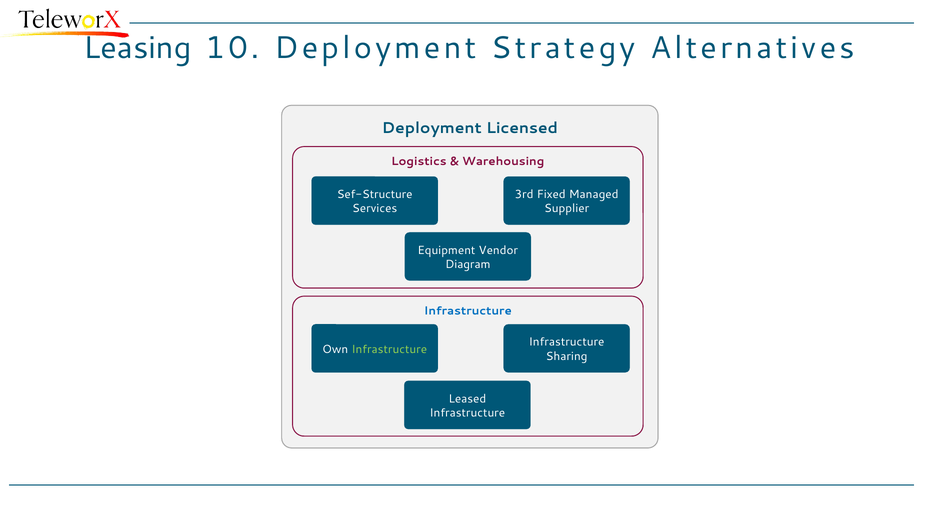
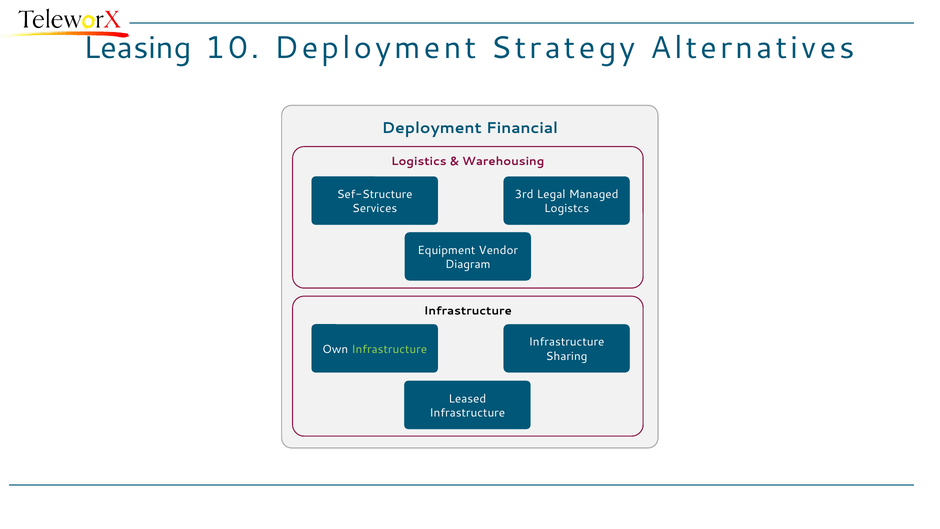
Licensed: Licensed -> Financial
Fixed: Fixed -> Legal
Supplier: Supplier -> Logistcs
Infrastructure at (468, 311) colour: blue -> black
